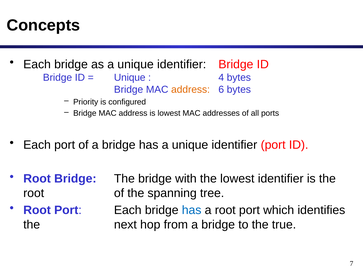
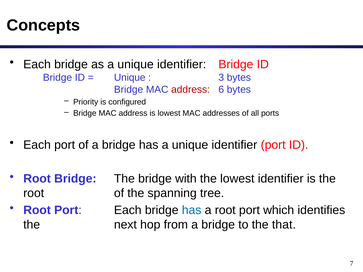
4: 4 -> 3
address at (191, 90) colour: orange -> red
true: true -> that
